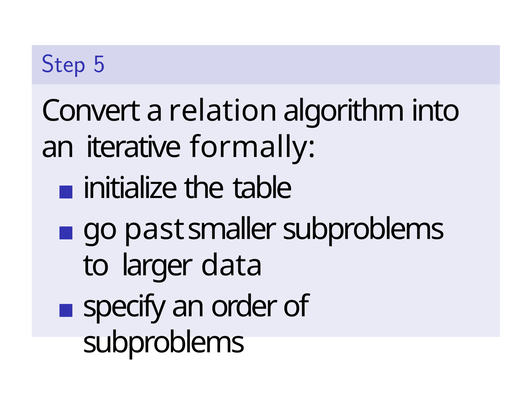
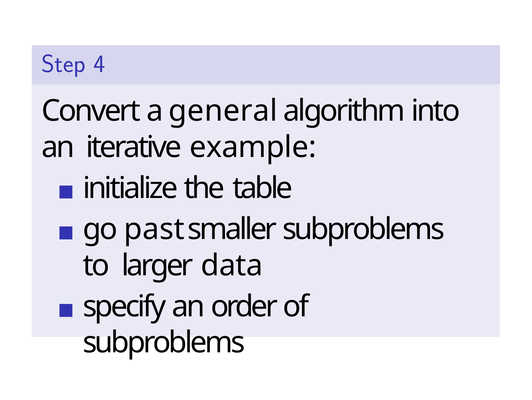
5: 5 -> 4
relation: relation -> general
formally: formally -> example
